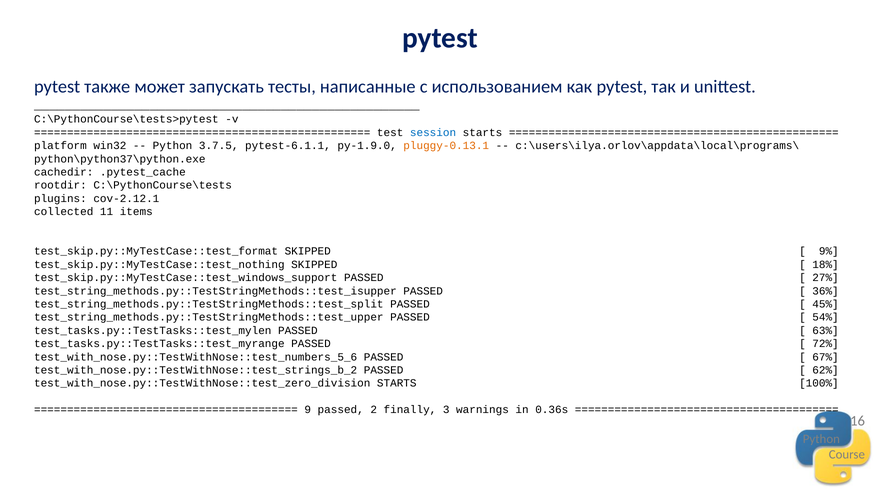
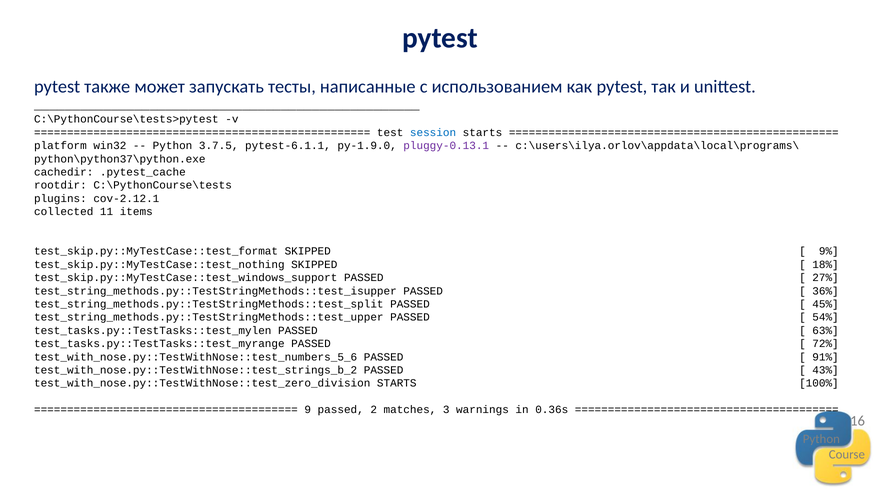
pluggy-0.13.1 colour: orange -> purple
67%: 67% -> 91%
62%: 62% -> 43%
finally: finally -> matches
